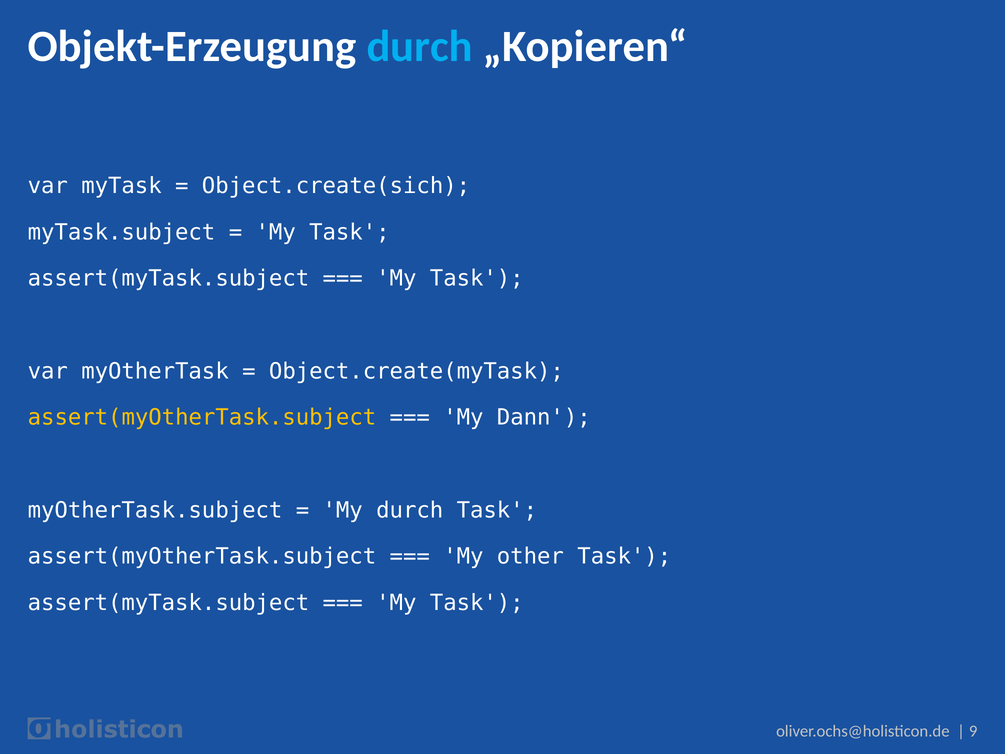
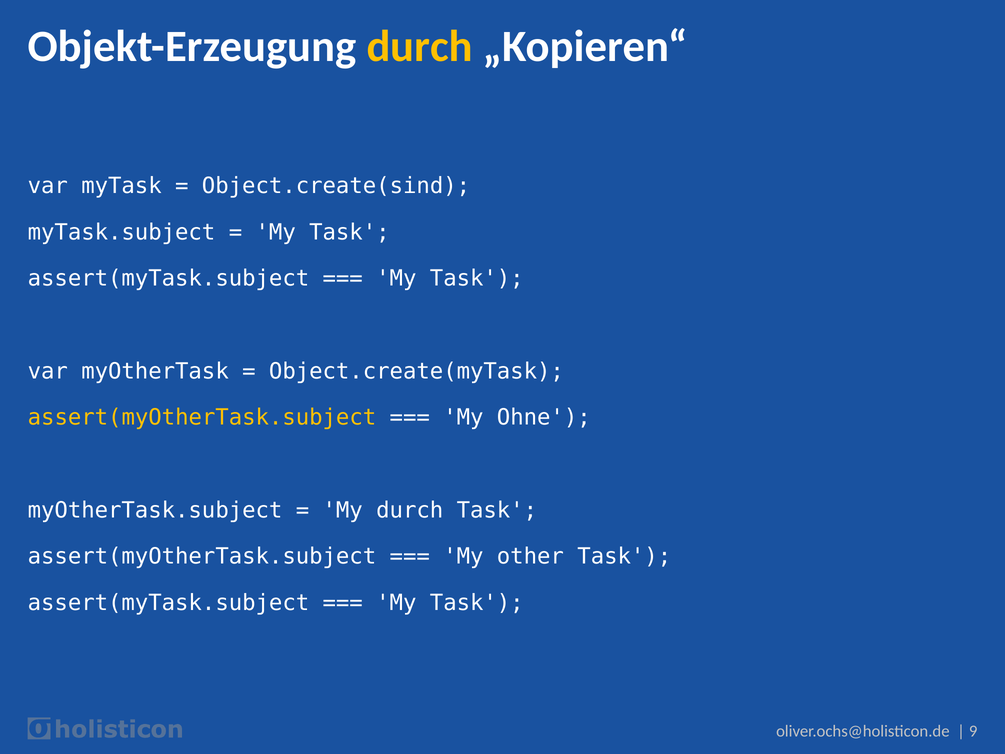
durch at (420, 47) colour: light blue -> yellow
Object.create(sich: Object.create(sich -> Object.create(sind
Dann: Dann -> Ohne
